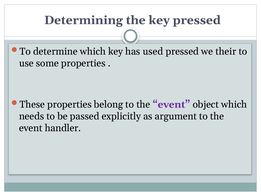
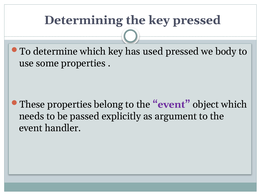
their: their -> body
